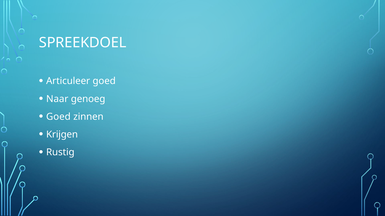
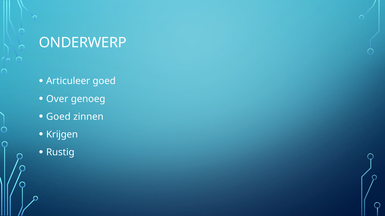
SPREEKDOEL: SPREEKDOEL -> ONDERWERP
Naar: Naar -> Over
